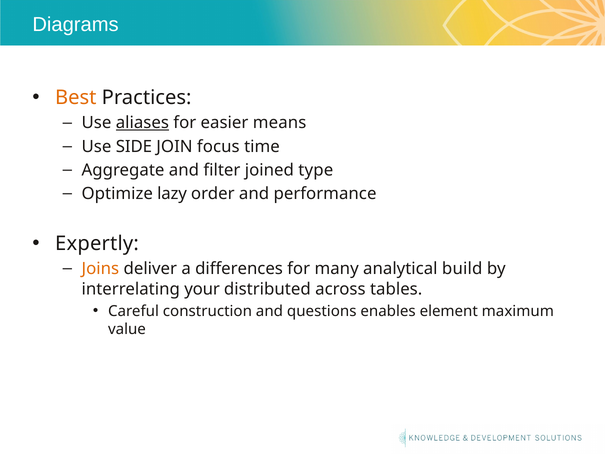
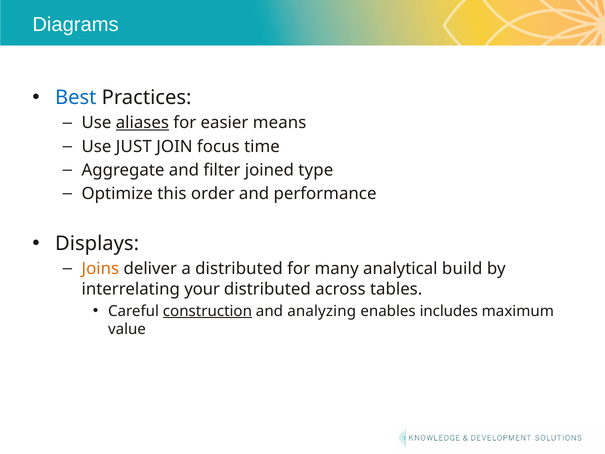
Best colour: orange -> blue
SIDE: SIDE -> JUST
lazy: lazy -> this
Expertly: Expertly -> Displays
a differences: differences -> distributed
construction underline: none -> present
questions: questions -> analyzing
element: element -> includes
